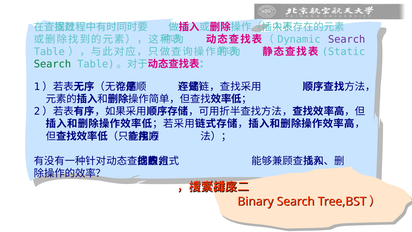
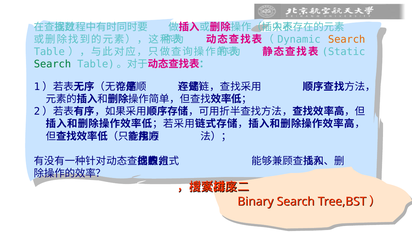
Search at (347, 39) colour: purple -> orange
